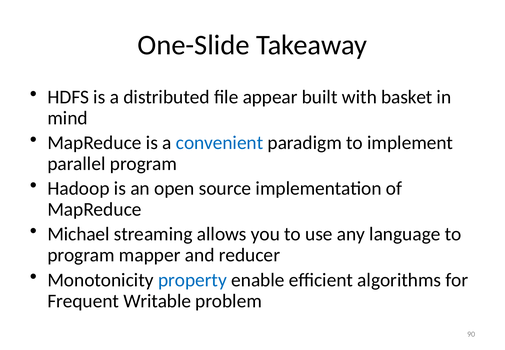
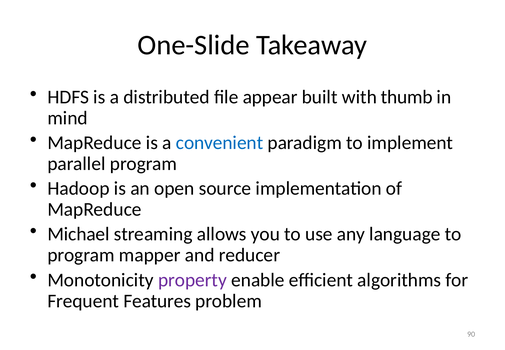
basket: basket -> thumb
property colour: blue -> purple
Writable: Writable -> Features
